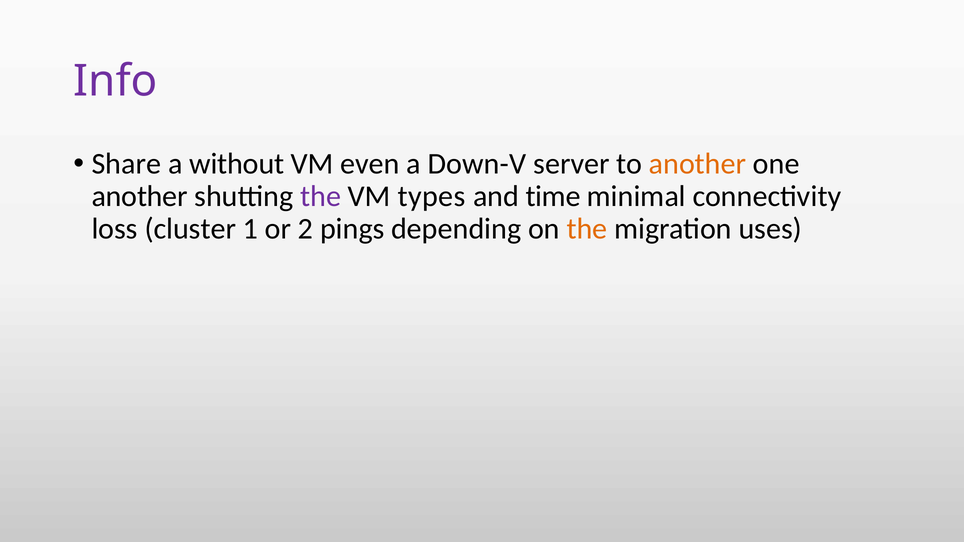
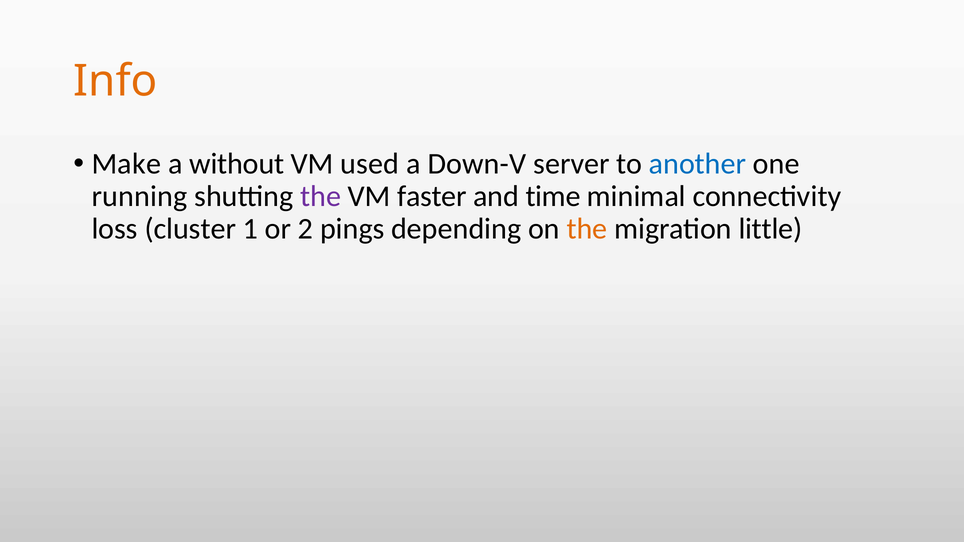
Info colour: purple -> orange
Share: Share -> Make
even: even -> used
another at (697, 164) colour: orange -> blue
another at (140, 197): another -> running
types: types -> faster
uses: uses -> little
